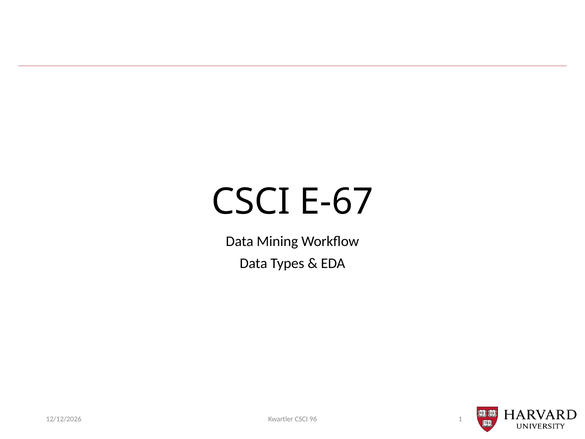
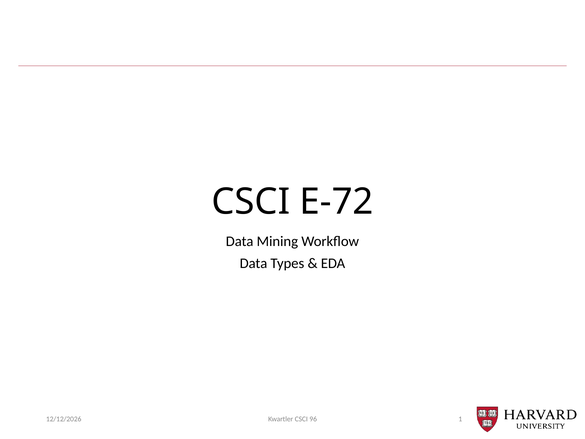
E-67: E-67 -> E-72
